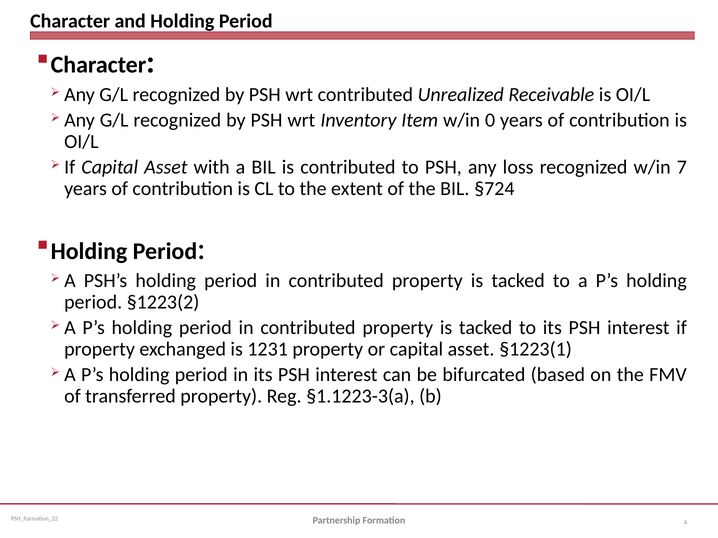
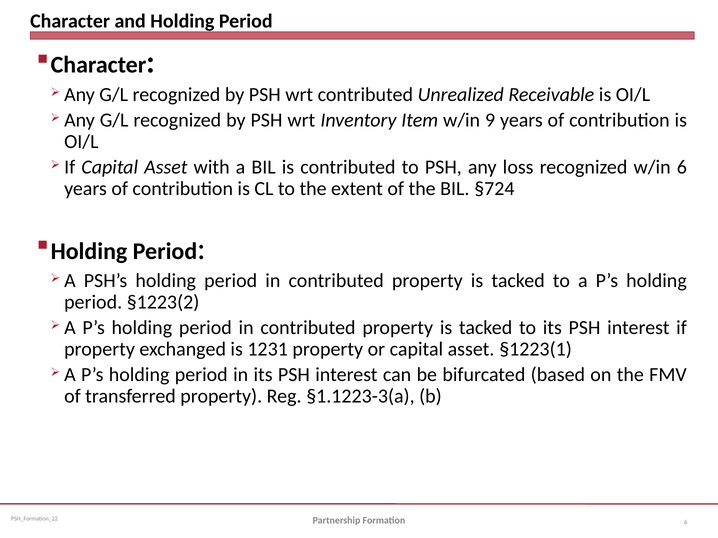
0: 0 -> 9
w/in 7: 7 -> 6
